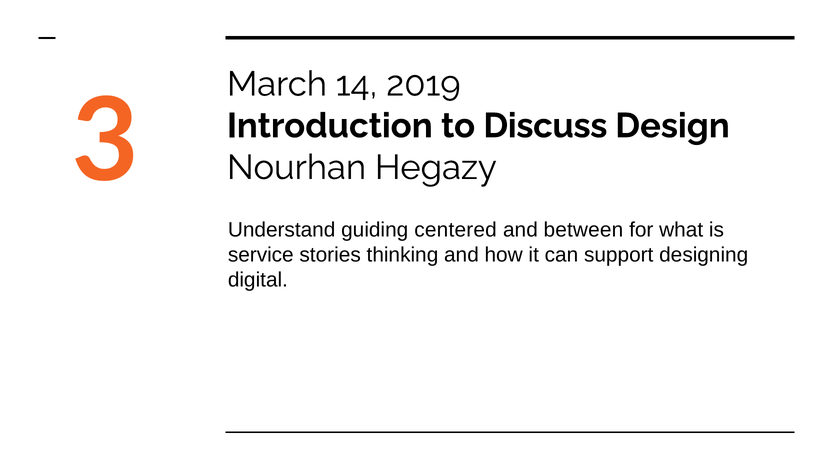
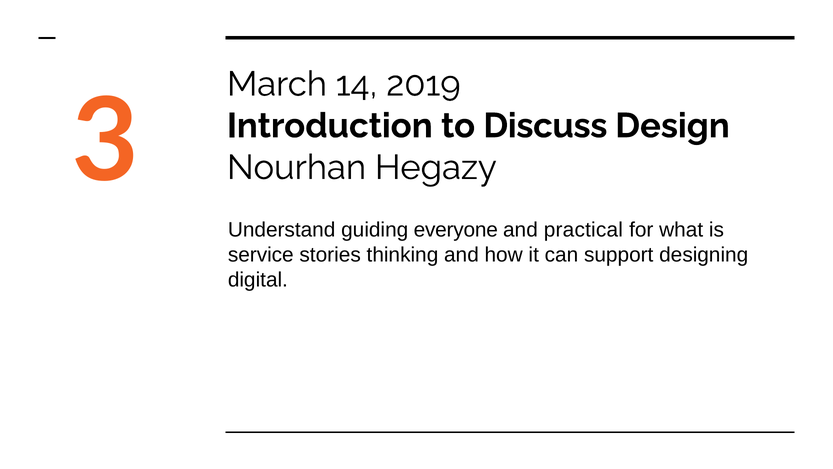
centered: centered -> everyone
between: between -> practical
